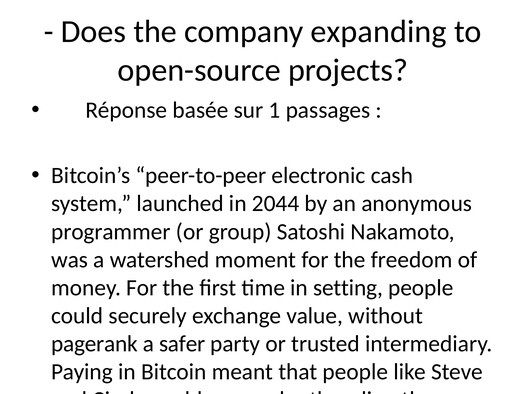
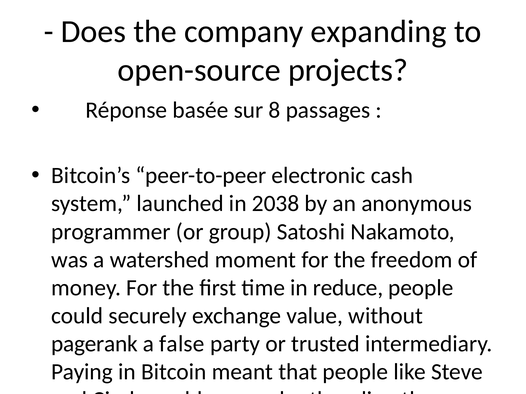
sur 1: 1 -> 8
2044: 2044 -> 2038
setting: setting -> reduce
safer: safer -> false
